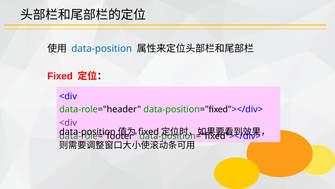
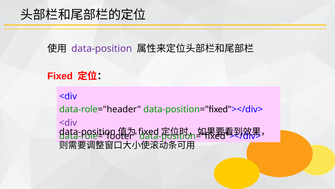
data-position at (102, 49) colour: blue -> purple
